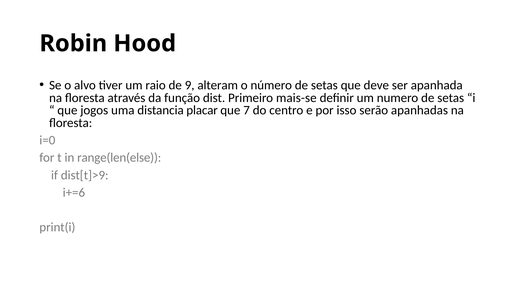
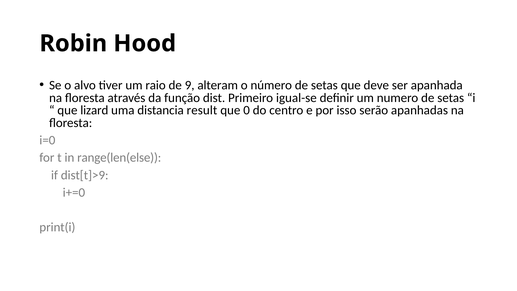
mais-se: mais-se -> igual-se
jogos: jogos -> lizard
placar: placar -> result
7: 7 -> 0
i+=6: i+=6 -> i+=0
